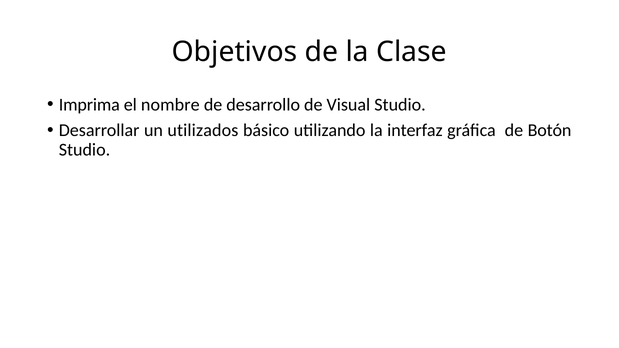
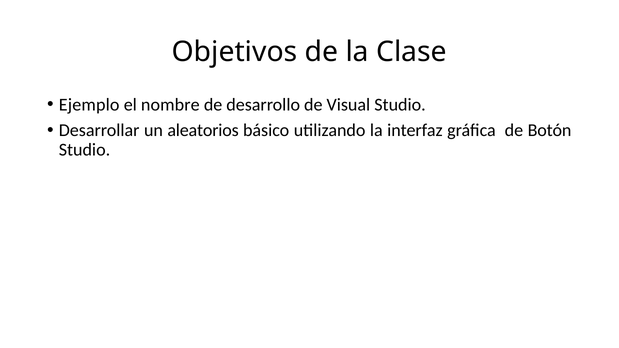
Imprima: Imprima -> Ejemplo
utilizados: utilizados -> aleatorios
